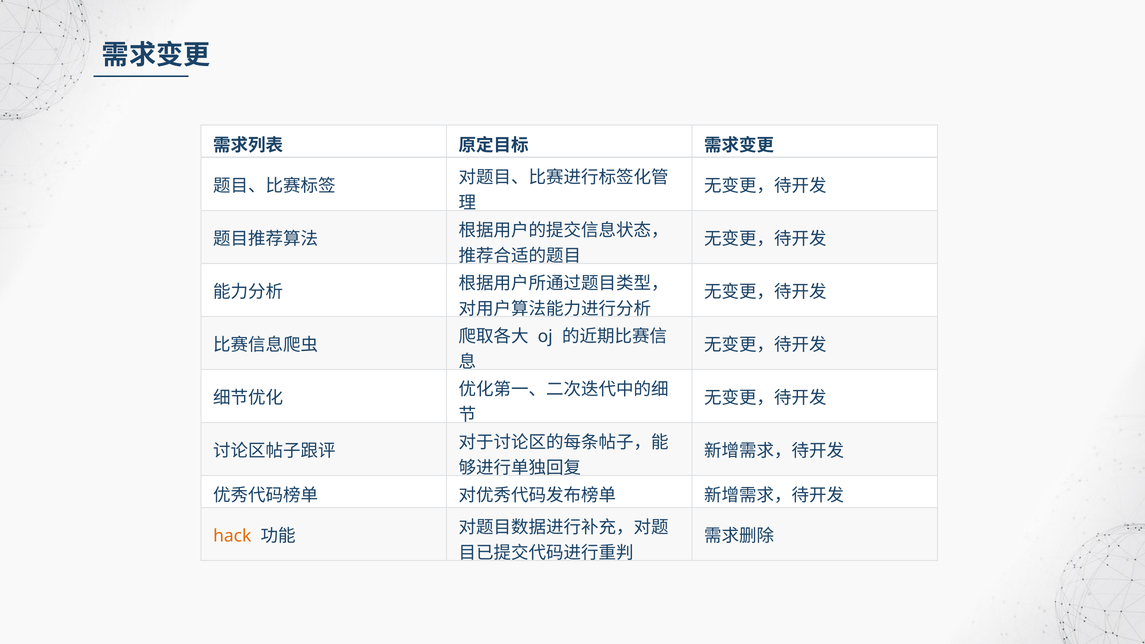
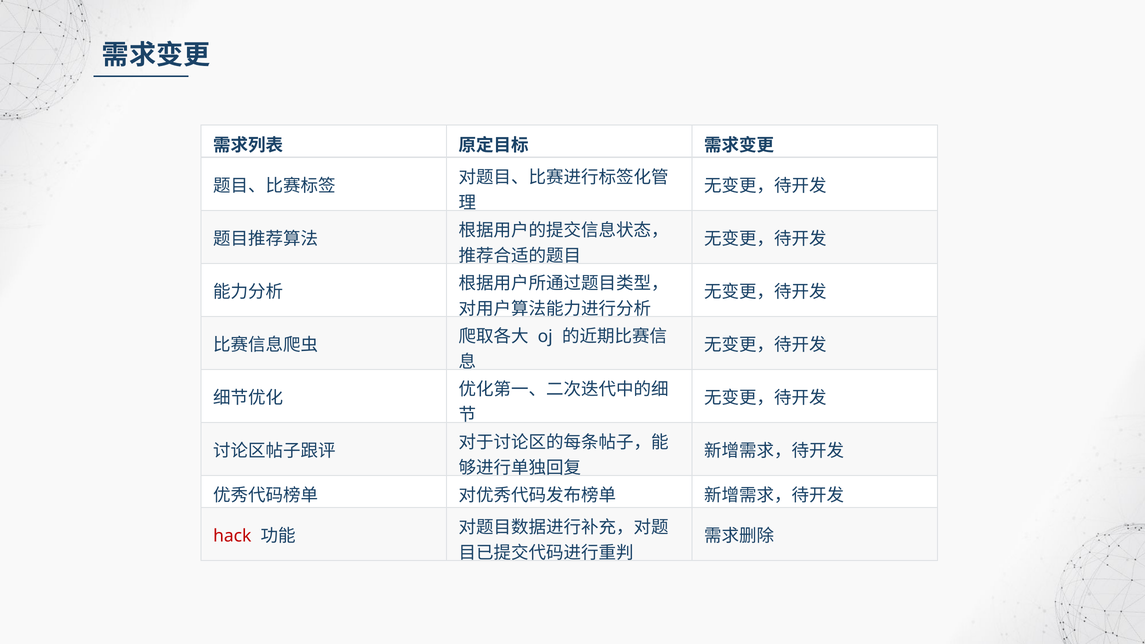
hack colour: orange -> red
